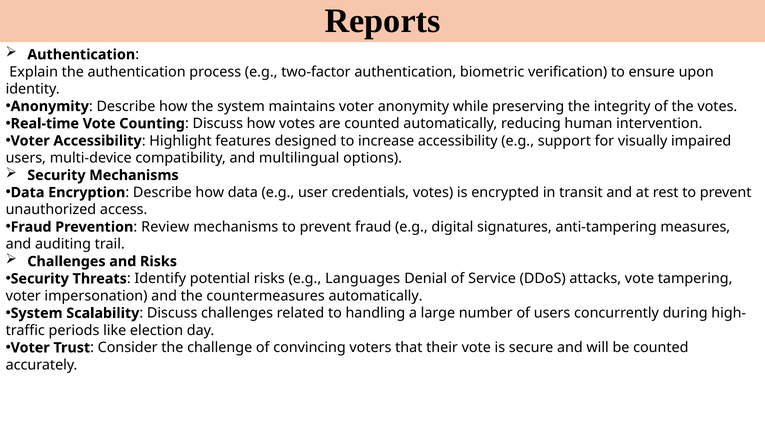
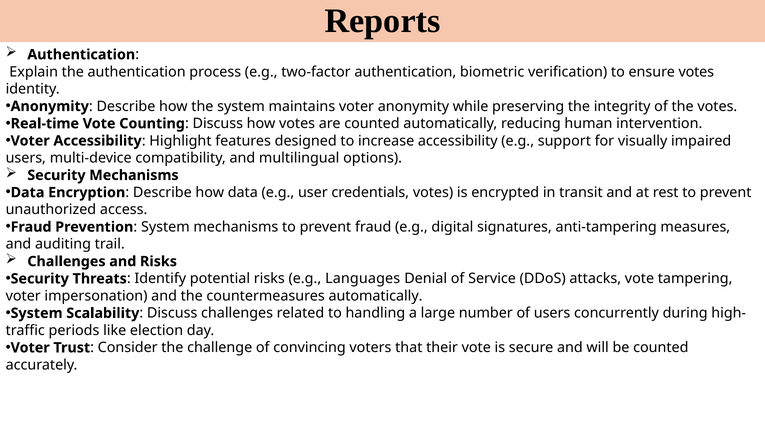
ensure upon: upon -> votes
Review at (165, 227): Review -> System
